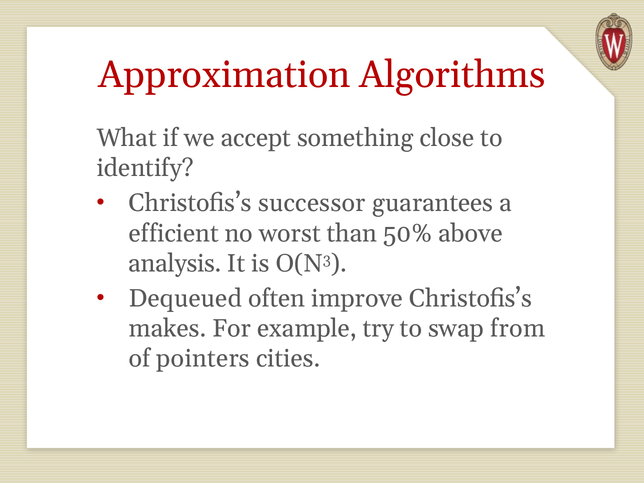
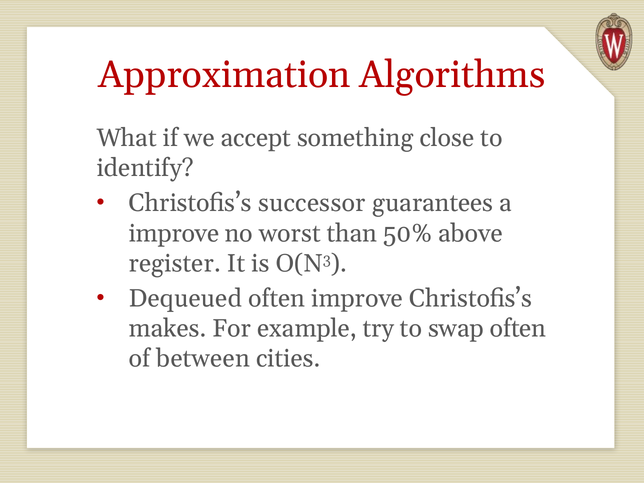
efficient at (174, 233): efficient -> improve
analysis: analysis -> register
swap from: from -> often
pointers: pointers -> between
